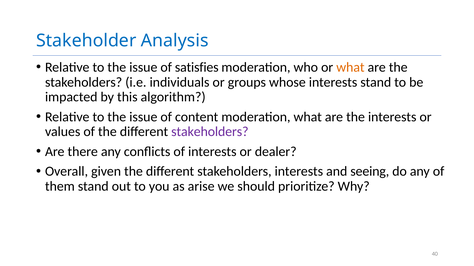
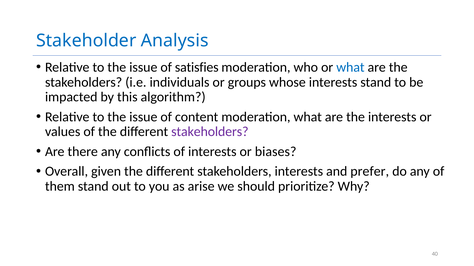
what at (350, 67) colour: orange -> blue
dealer: dealer -> biases
seeing: seeing -> prefer
